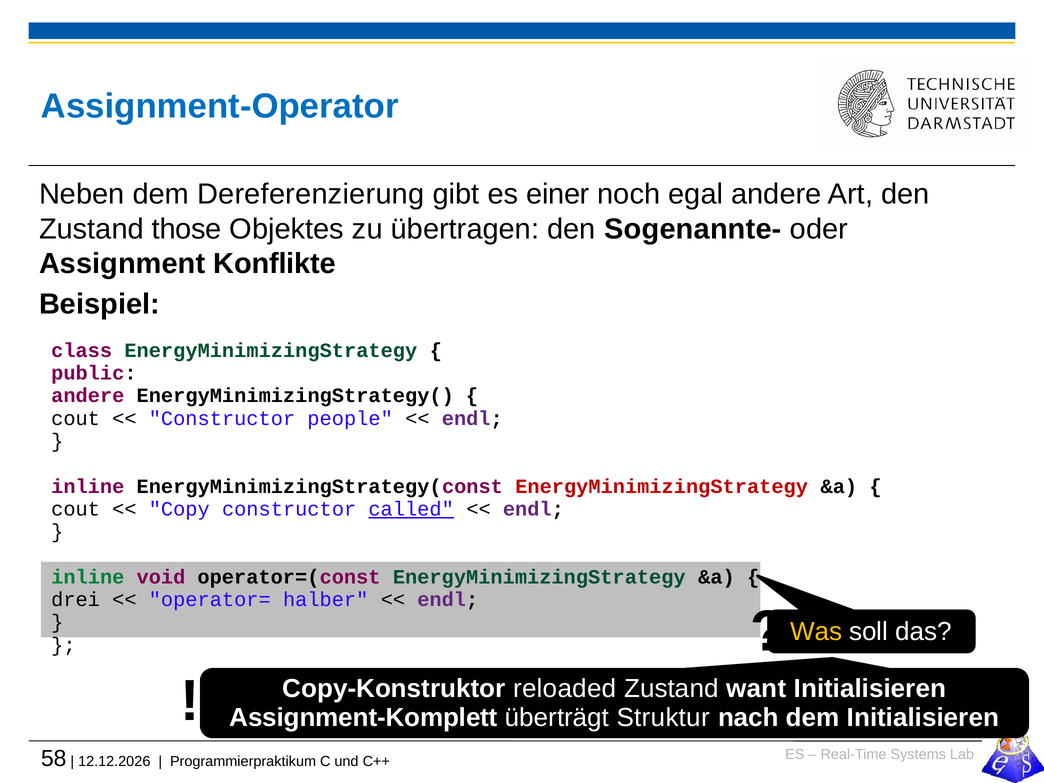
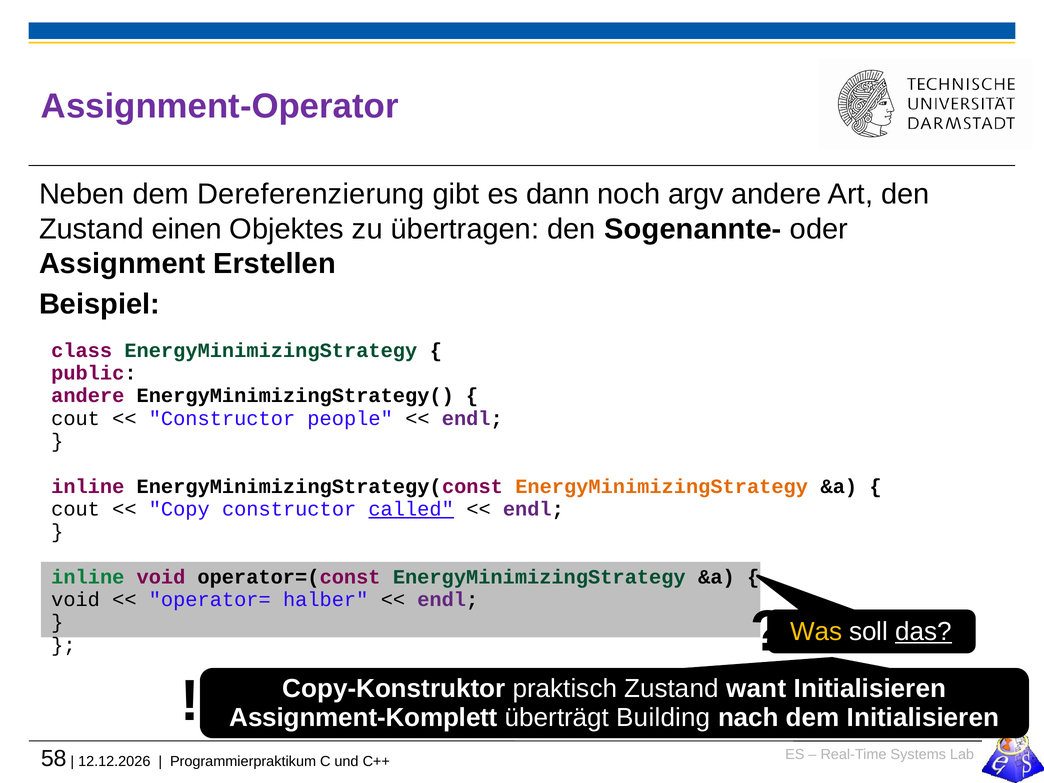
Assignment-Operator colour: blue -> purple
einer: einer -> dann
egal: egal -> argv
those: those -> einen
Konflikte: Konflikte -> Erstellen
EnergyMinimizingStrategy at (662, 486) colour: red -> orange
drei at (76, 600): drei -> void
das underline: none -> present
reloaded: reloaded -> praktisch
Struktur: Struktur -> Building
